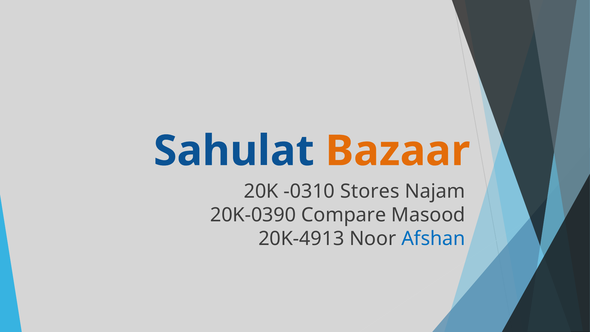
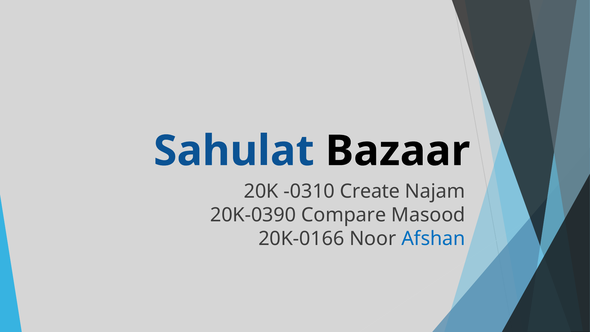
Bazaar colour: orange -> black
Stores: Stores -> Create
20K-4913: 20K-4913 -> 20K-0166
